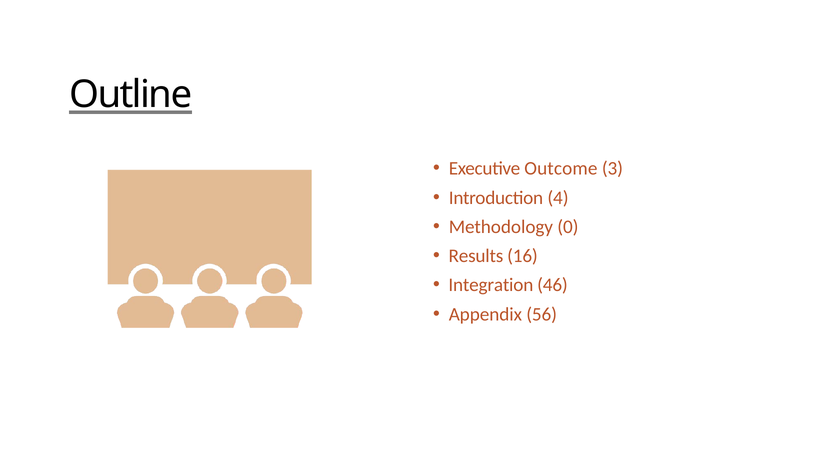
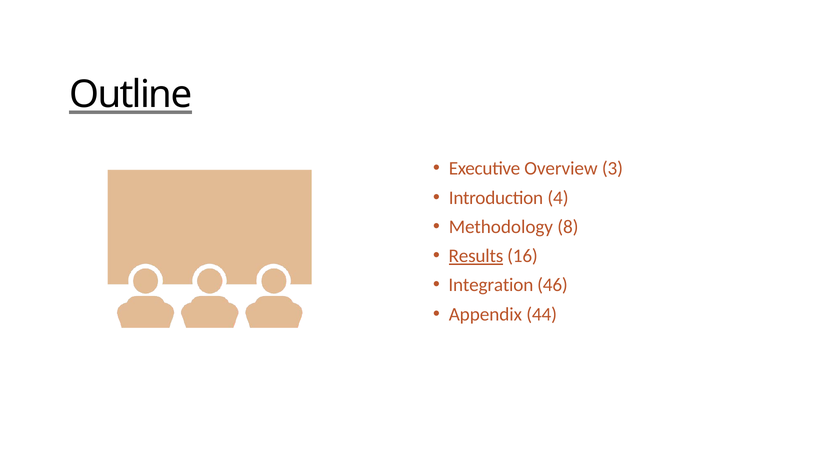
Outcome: Outcome -> Overview
0: 0 -> 8
Results underline: none -> present
56: 56 -> 44
